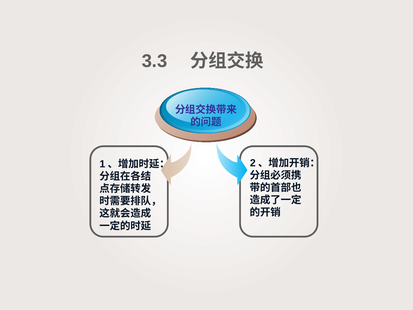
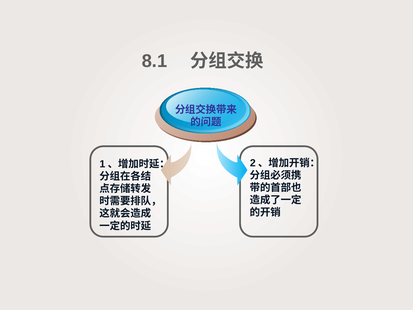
3.3: 3.3 -> 8.1
